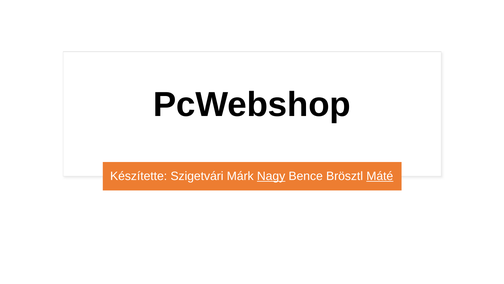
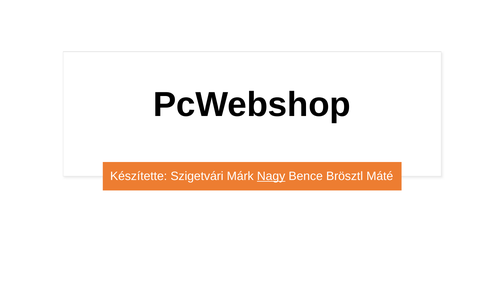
Máté underline: present -> none
